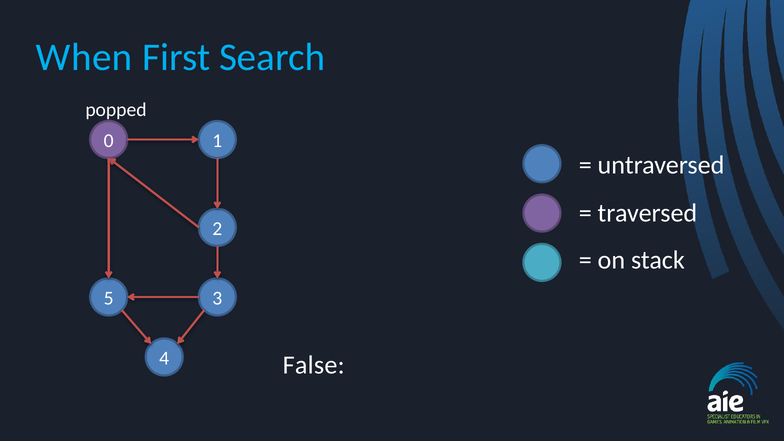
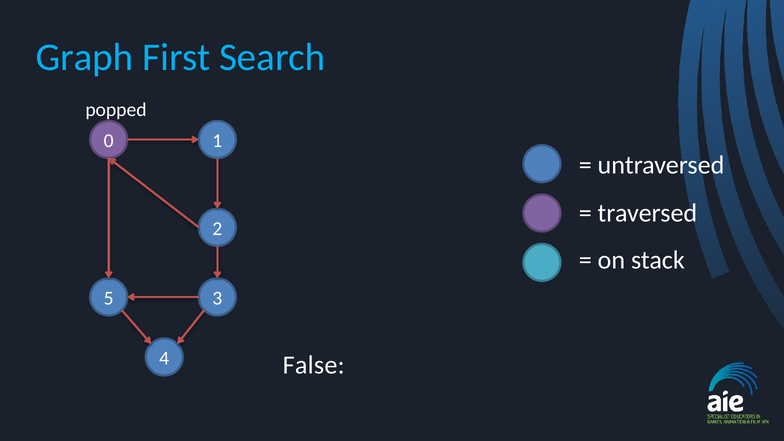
When: When -> Graph
